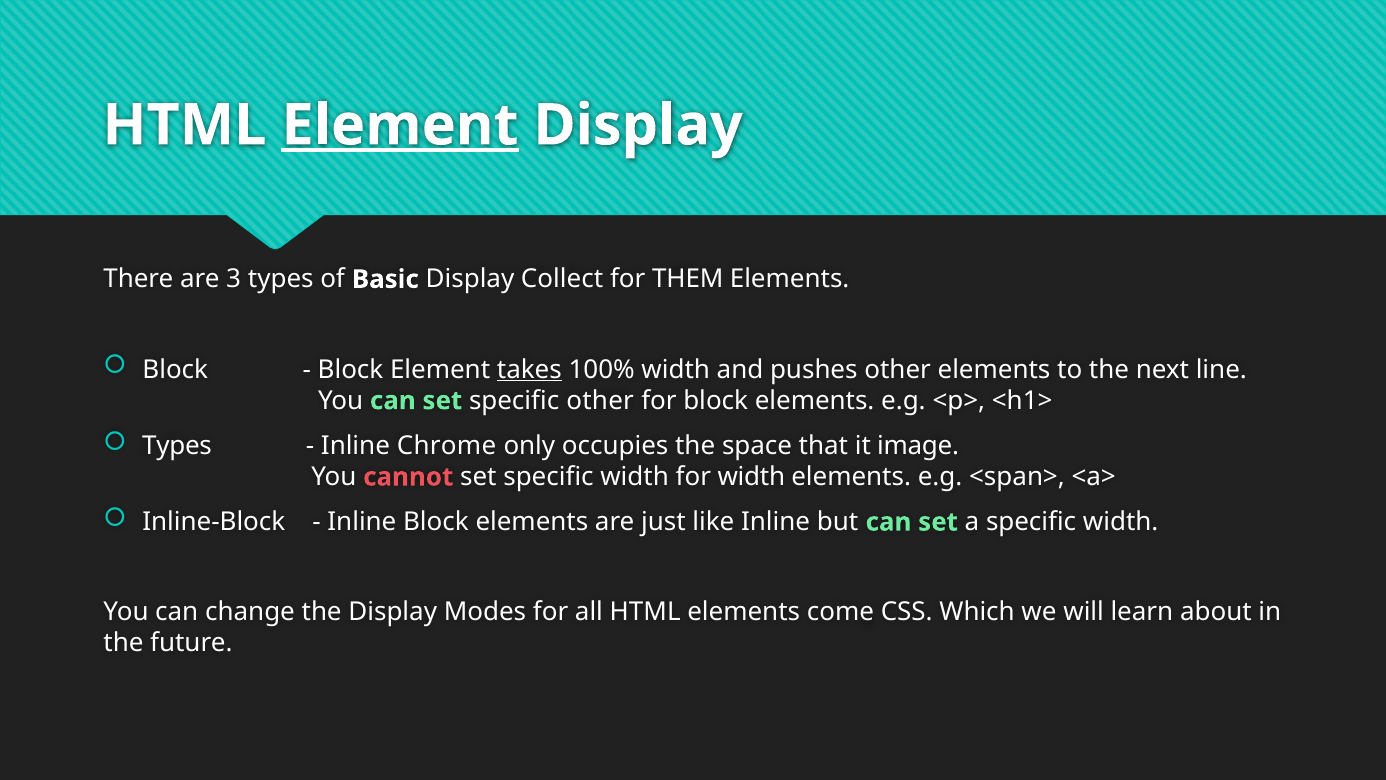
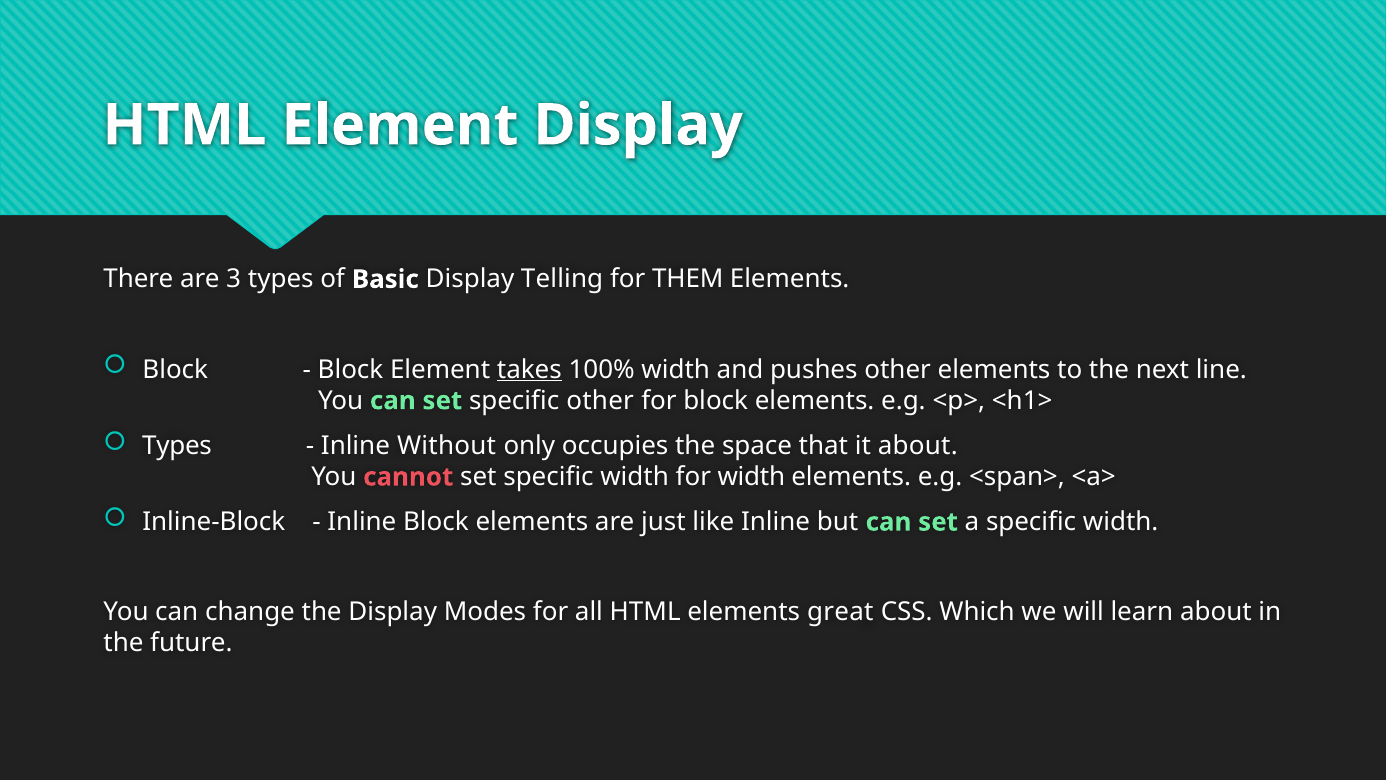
Element at (400, 125) underline: present -> none
Collect: Collect -> Telling
Chrome: Chrome -> Without
it image: image -> about
come: come -> great
